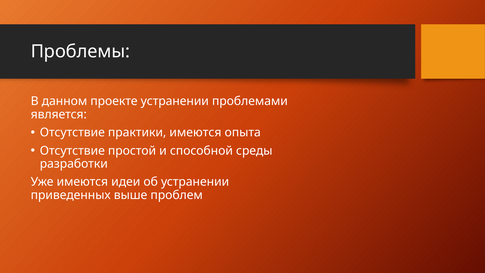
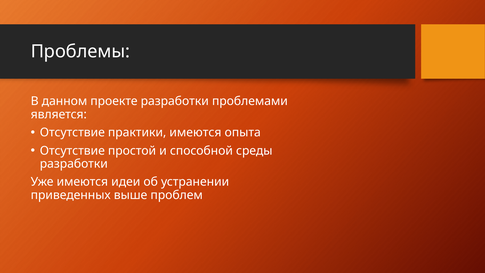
проекте устранении: устранении -> разработки
